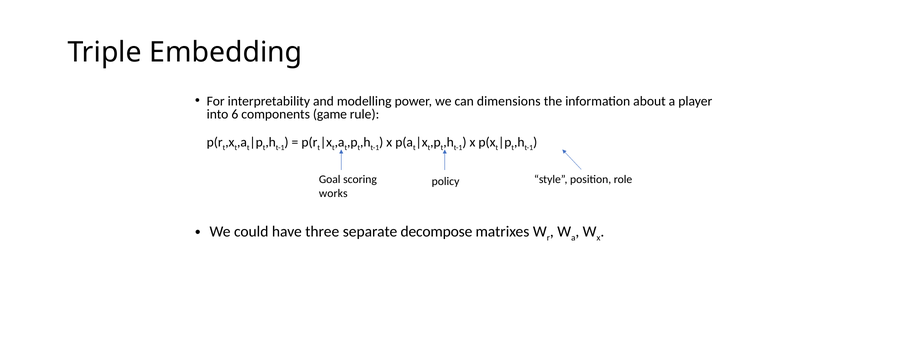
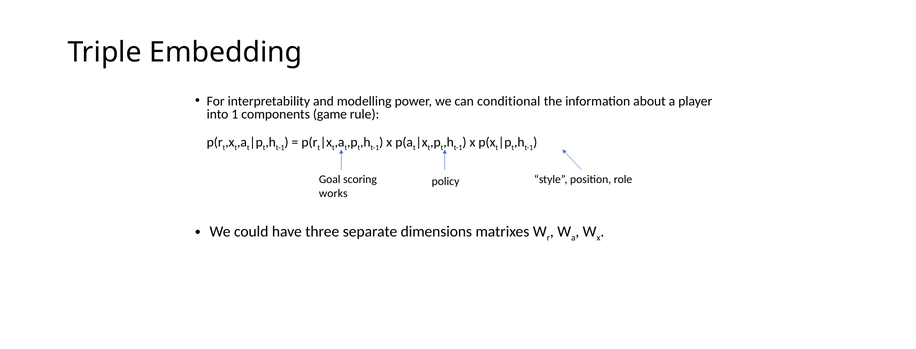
dimensions: dimensions -> conditional
6: 6 -> 1
decompose: decompose -> dimensions
